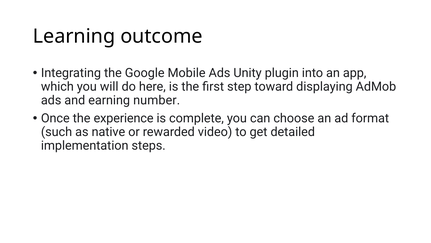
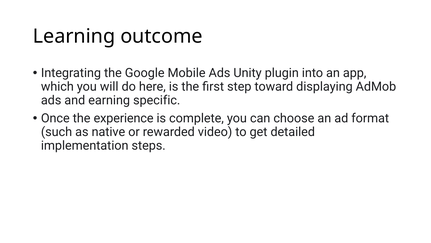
number: number -> specific
